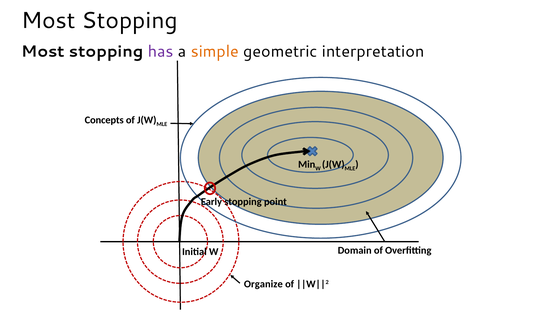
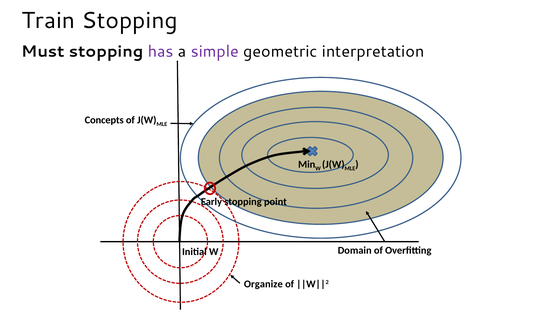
Most at (48, 20): Most -> Train
Most at (43, 51): Most -> Must
simple colour: orange -> purple
